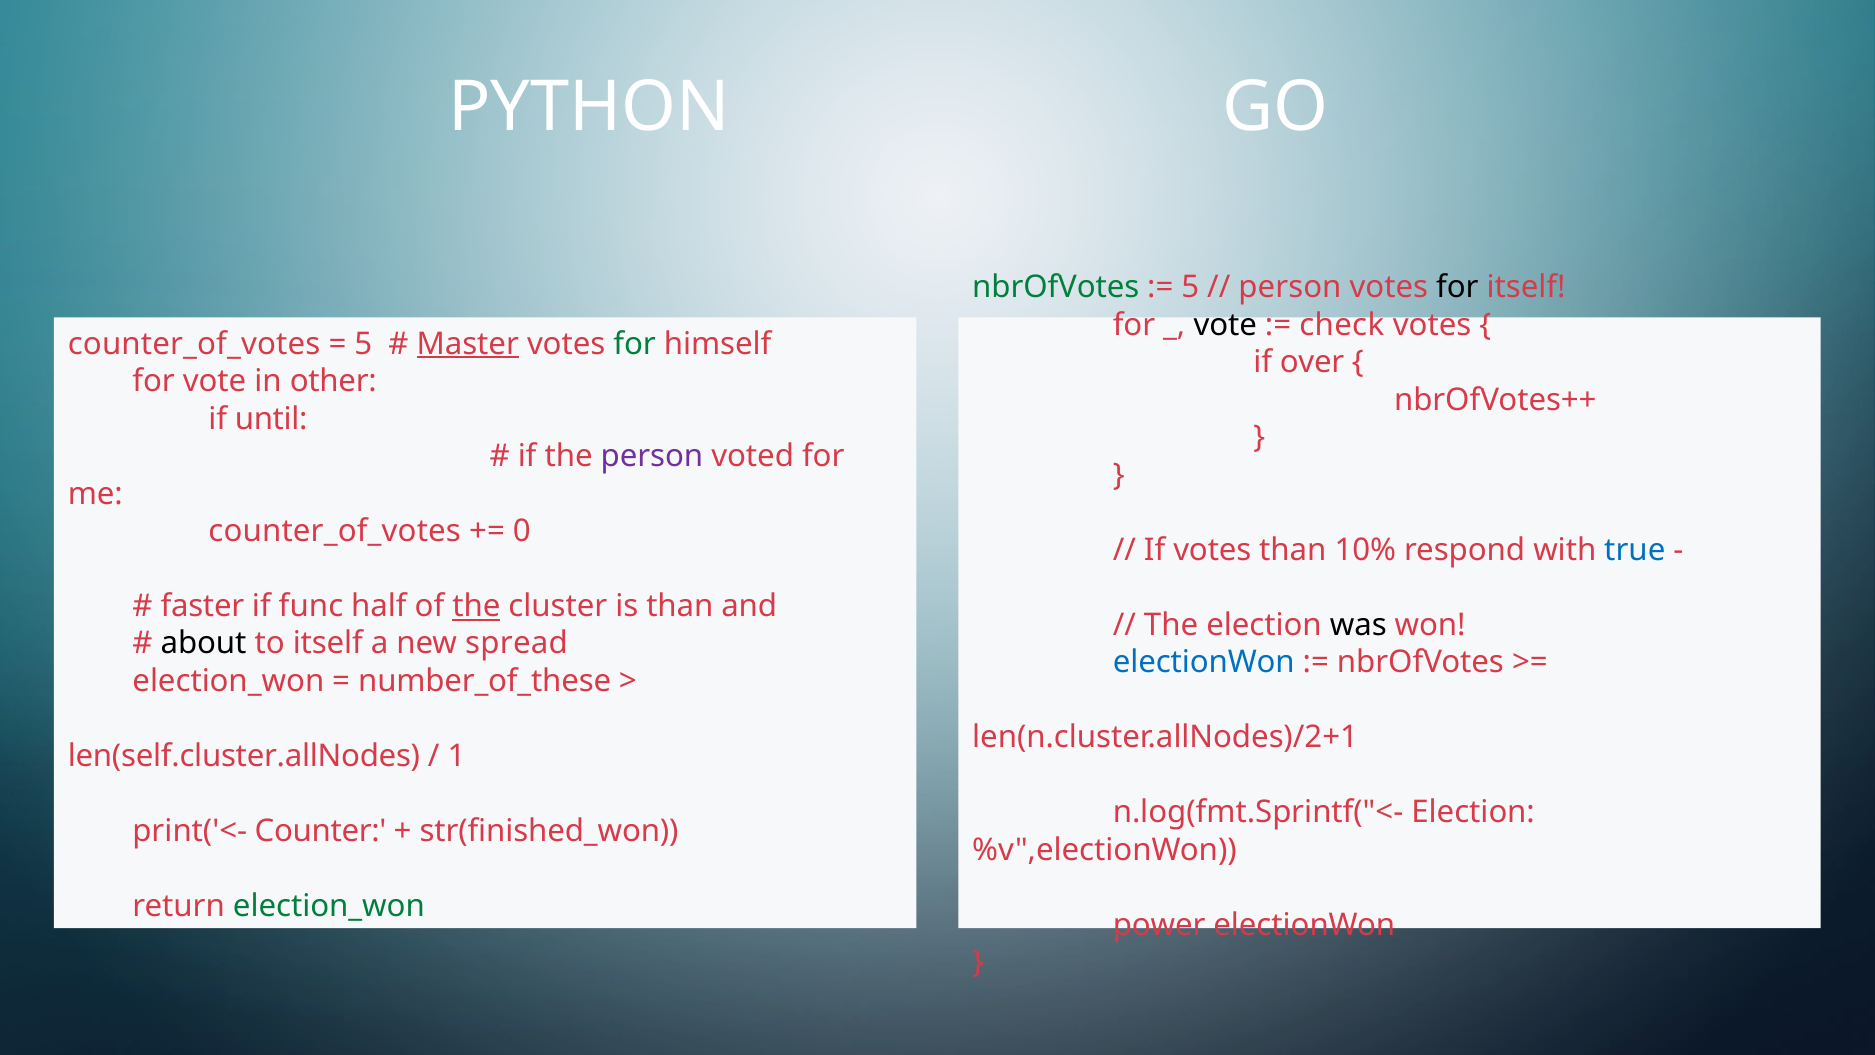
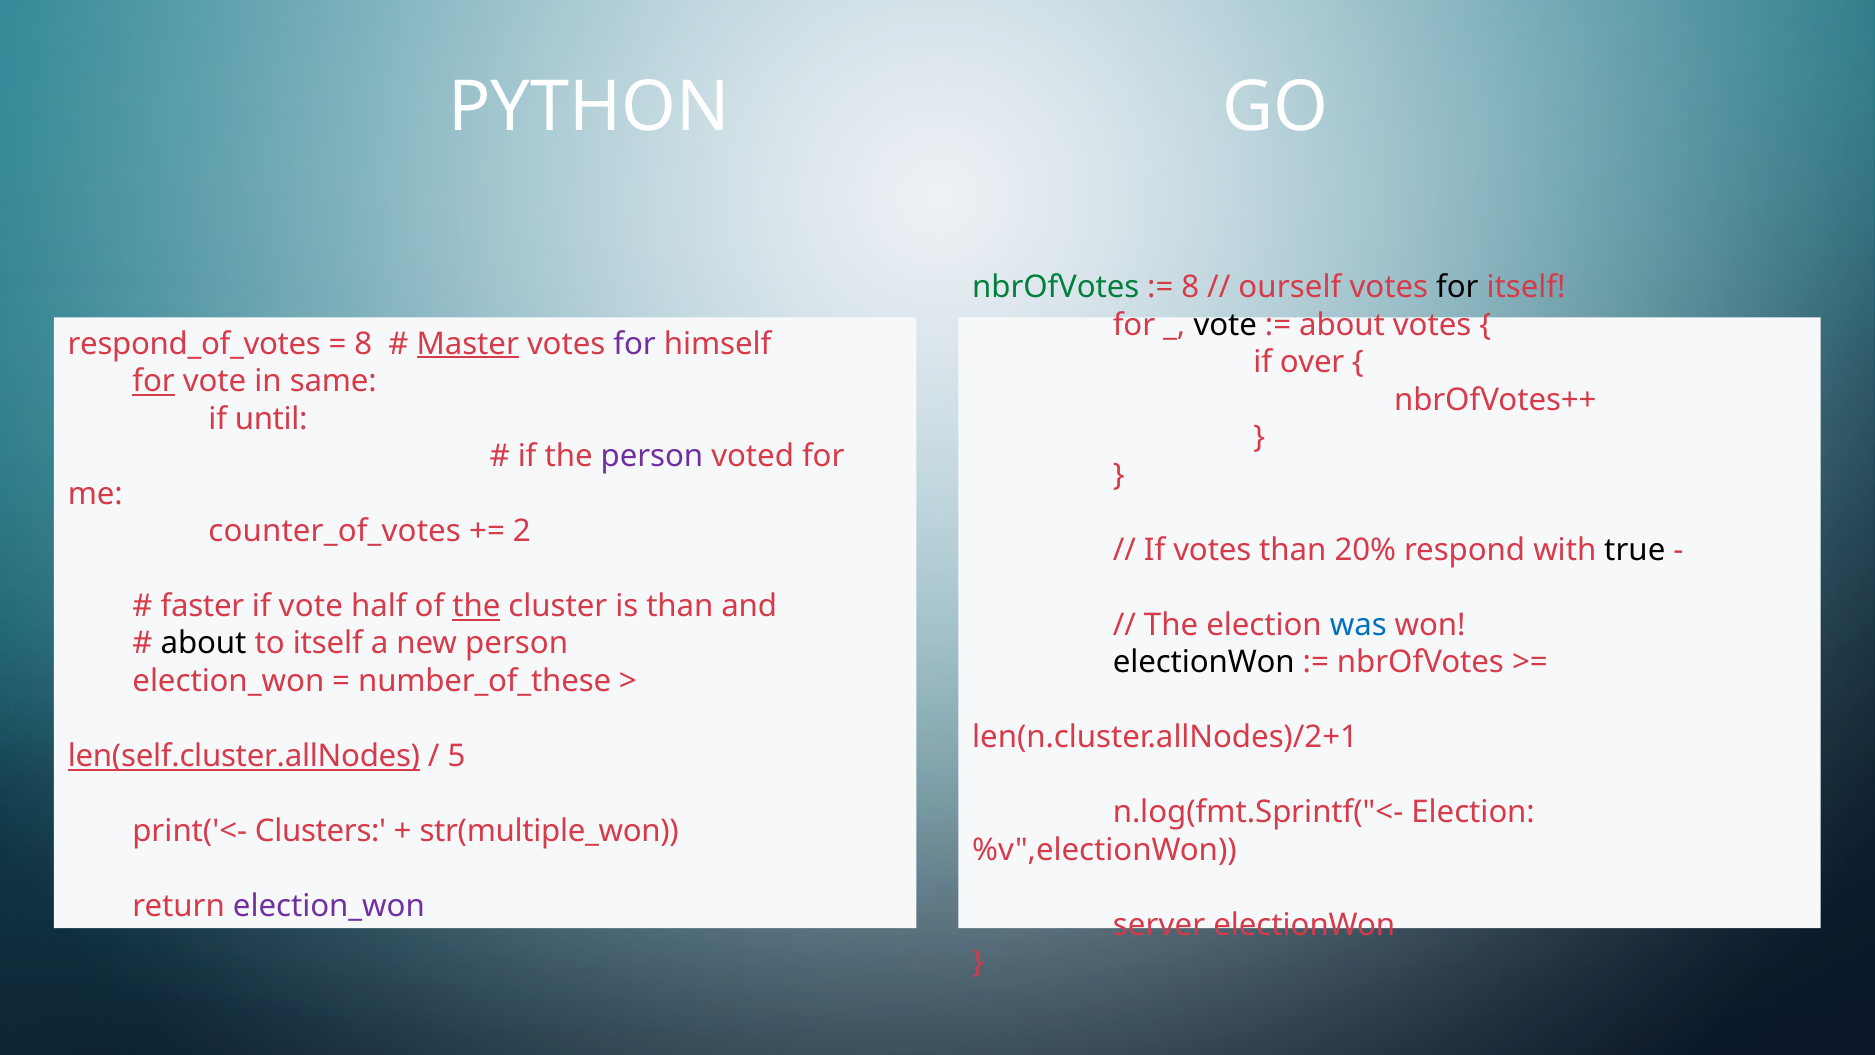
5 at (1190, 287): 5 -> 8
person at (1290, 287): person -> ourself
check at (1342, 325): check -> about
counter_of_votes at (194, 344): counter_of_votes -> respond_of_votes
5 at (363, 344): 5 -> 8
for at (635, 344) colour: green -> purple
for at (154, 381) underline: none -> present
other: other -> same
0: 0 -> 2
10%: 10% -> 20%
true colour: blue -> black
if func: func -> vote
was colour: black -> blue
new spread: spread -> person
electionWon at (1204, 662) colour: blue -> black
len(self.cluster.allNodes underline: none -> present
1: 1 -> 5
Counter: Counter -> Clusters
str(finished_won: str(finished_won -> str(multiple_won
election_won at (329, 906) colour: green -> purple
power: power -> server
